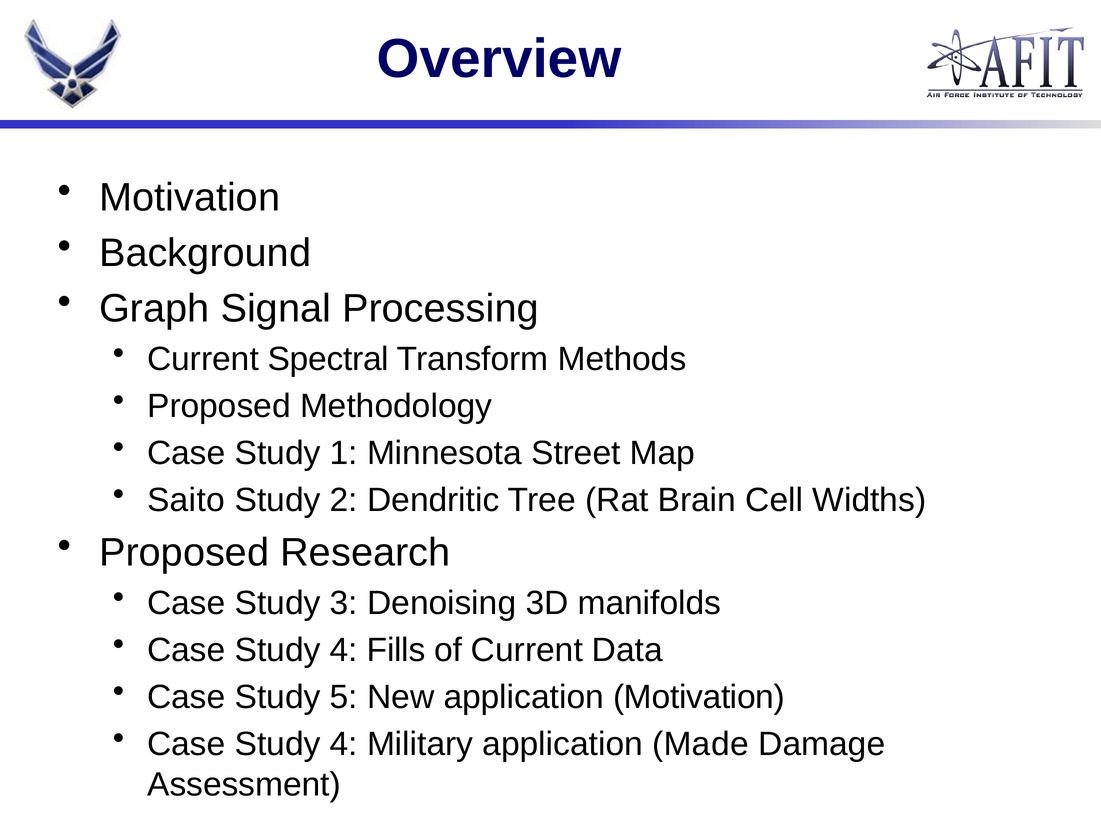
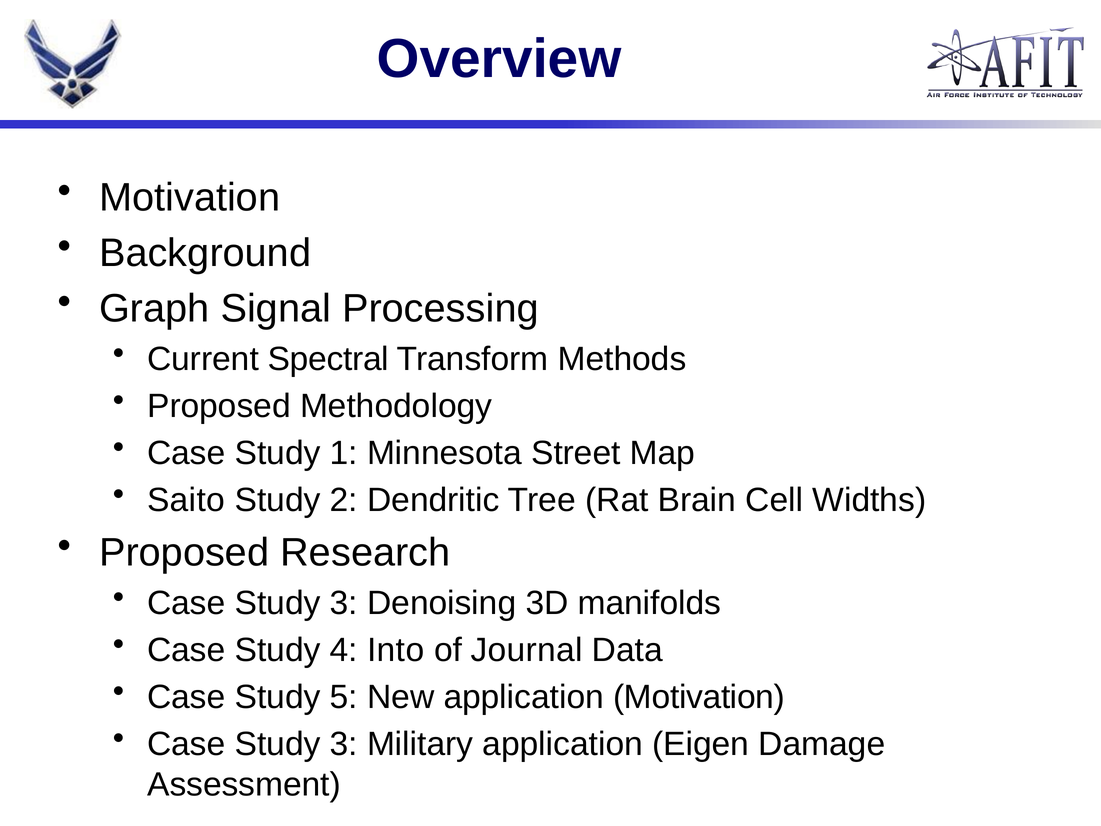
Fills: Fills -> Into
of Current: Current -> Journal
4 at (344, 744): 4 -> 3
Made: Made -> Eigen
